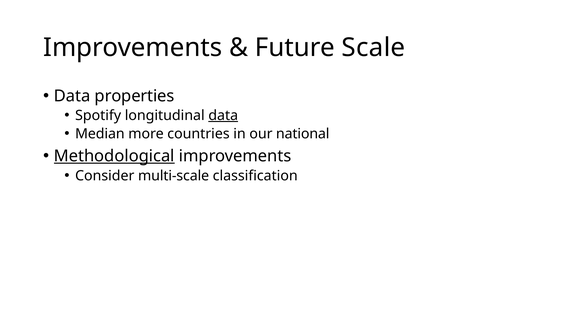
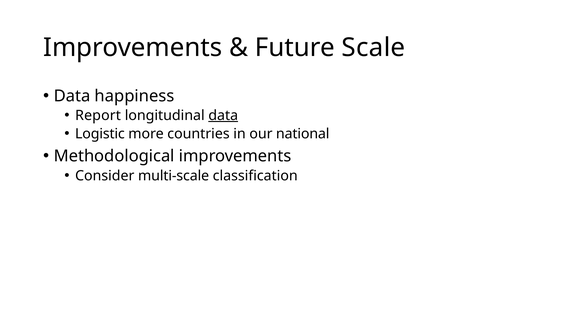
properties: properties -> happiness
Spotify: Spotify -> Report
Median: Median -> Logistic
Methodological underline: present -> none
